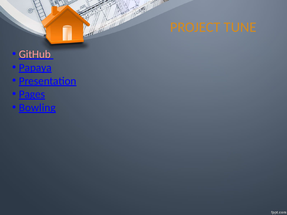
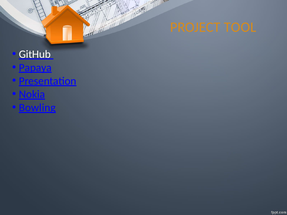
TUNE: TUNE -> TOOL
GitHub colour: pink -> white
Pages: Pages -> Nokia
